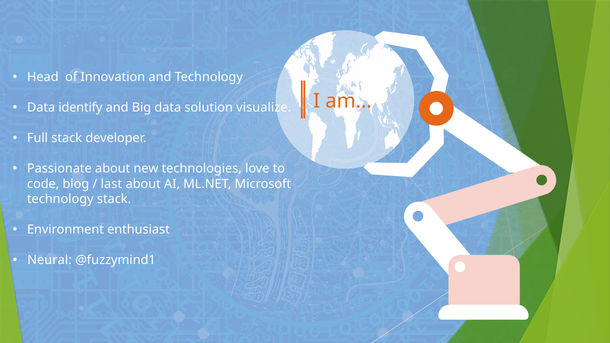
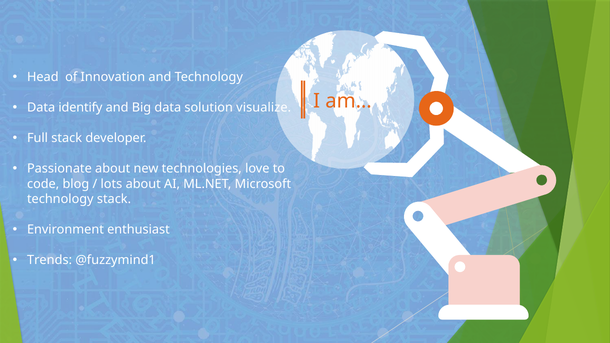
last: last -> lots
Neural: Neural -> Trends
